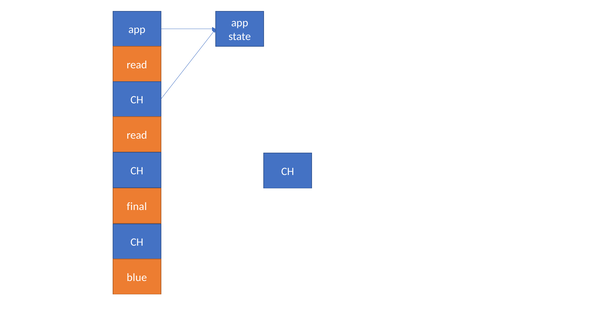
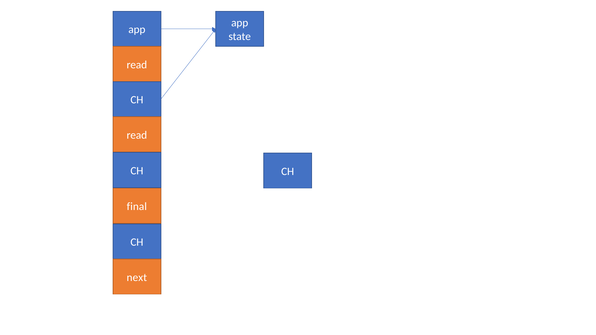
blue: blue -> next
